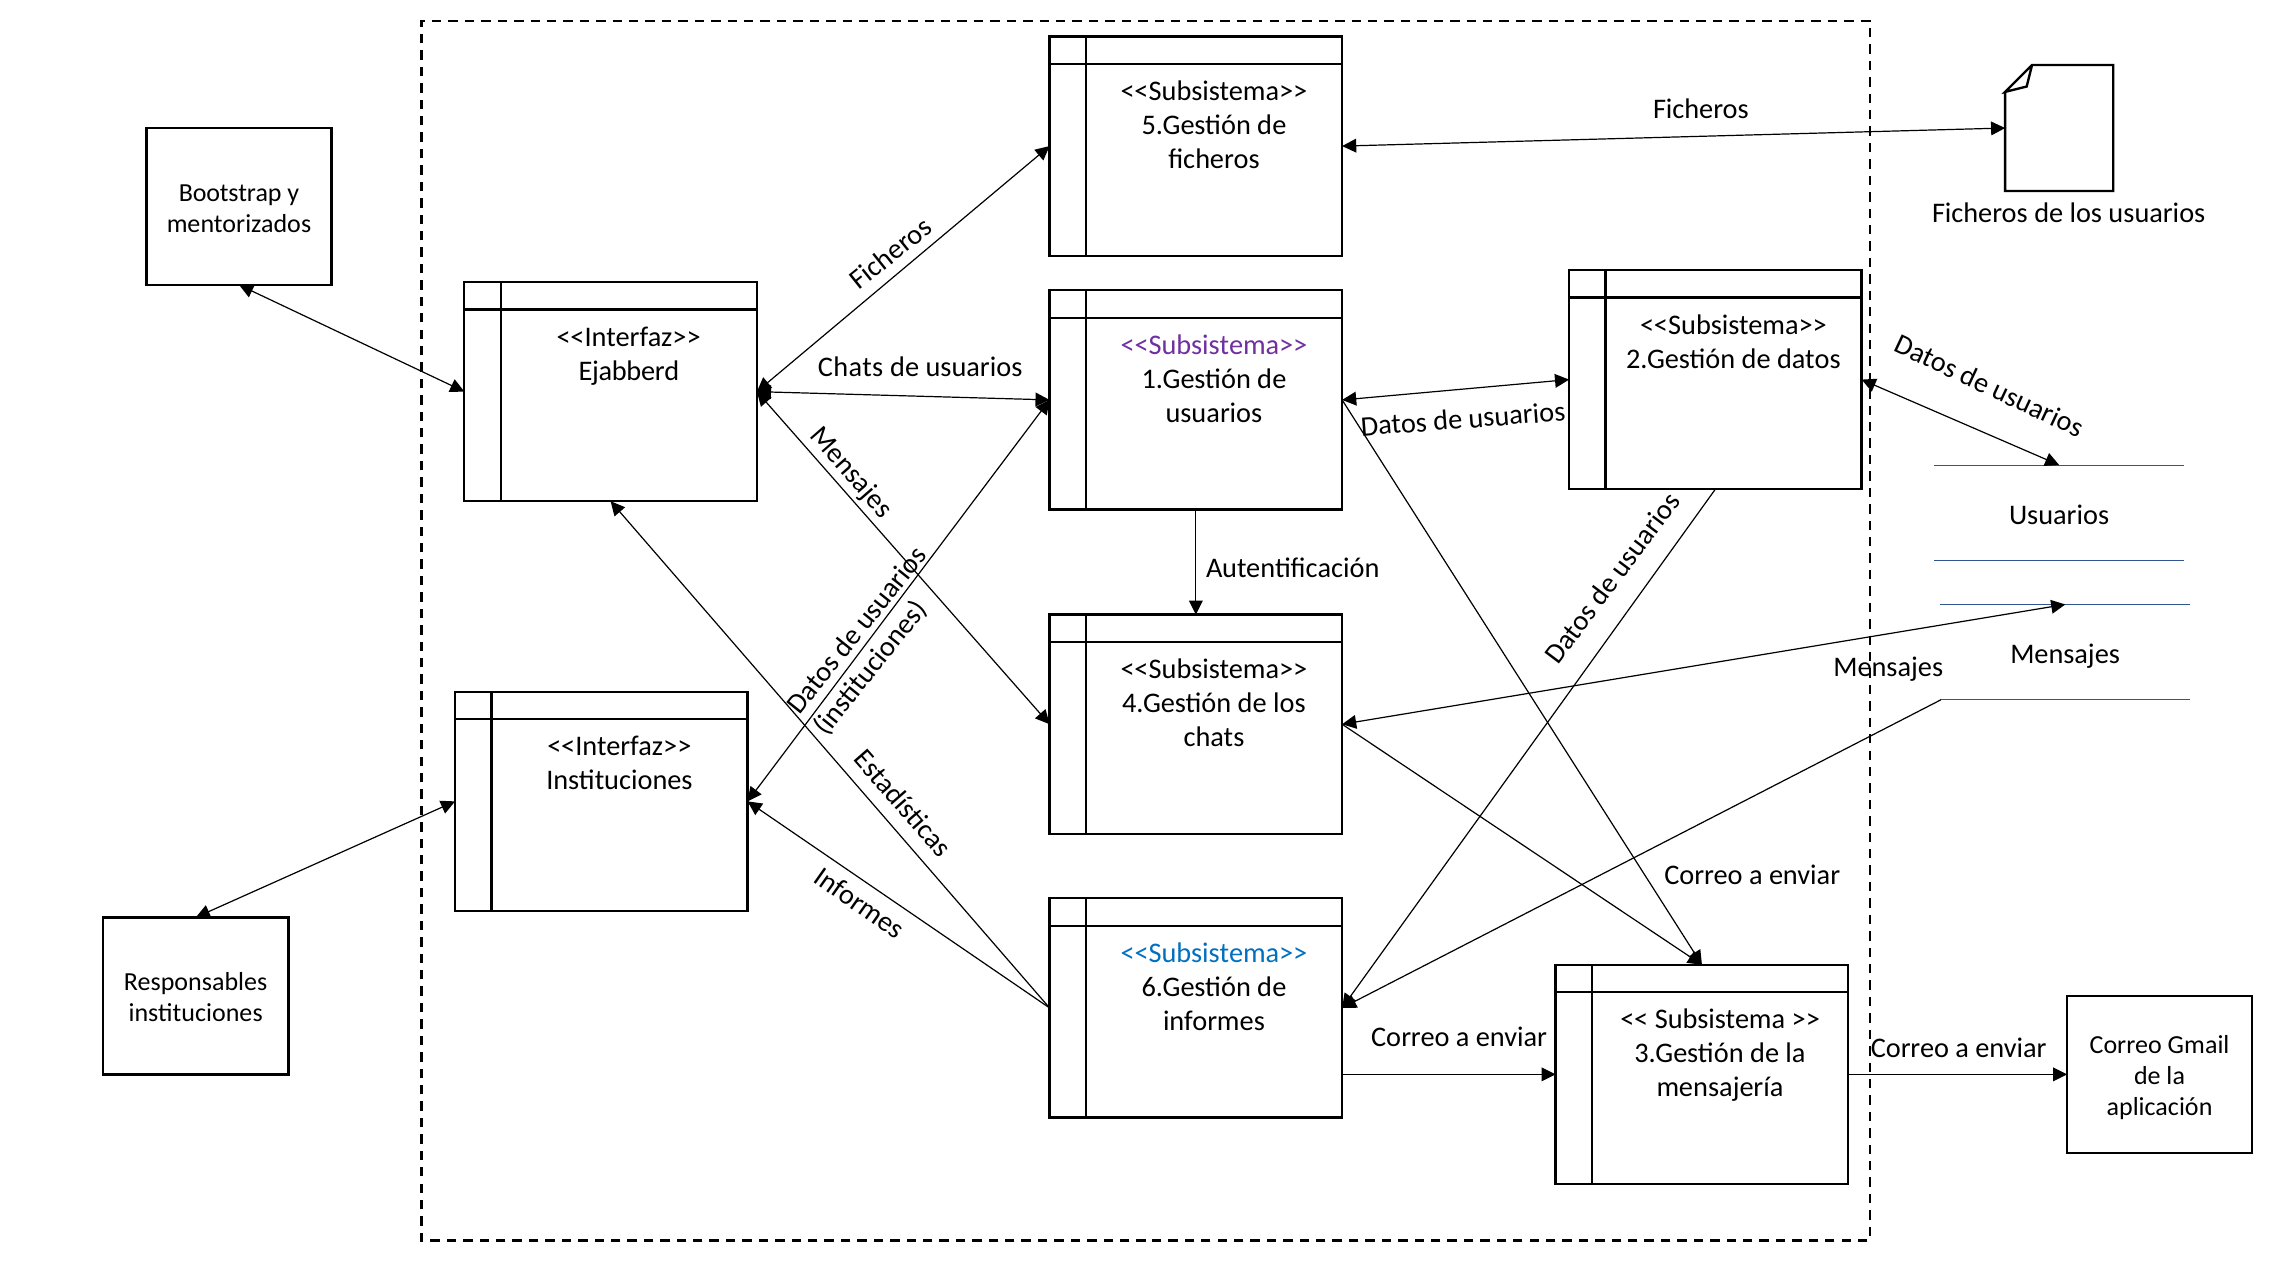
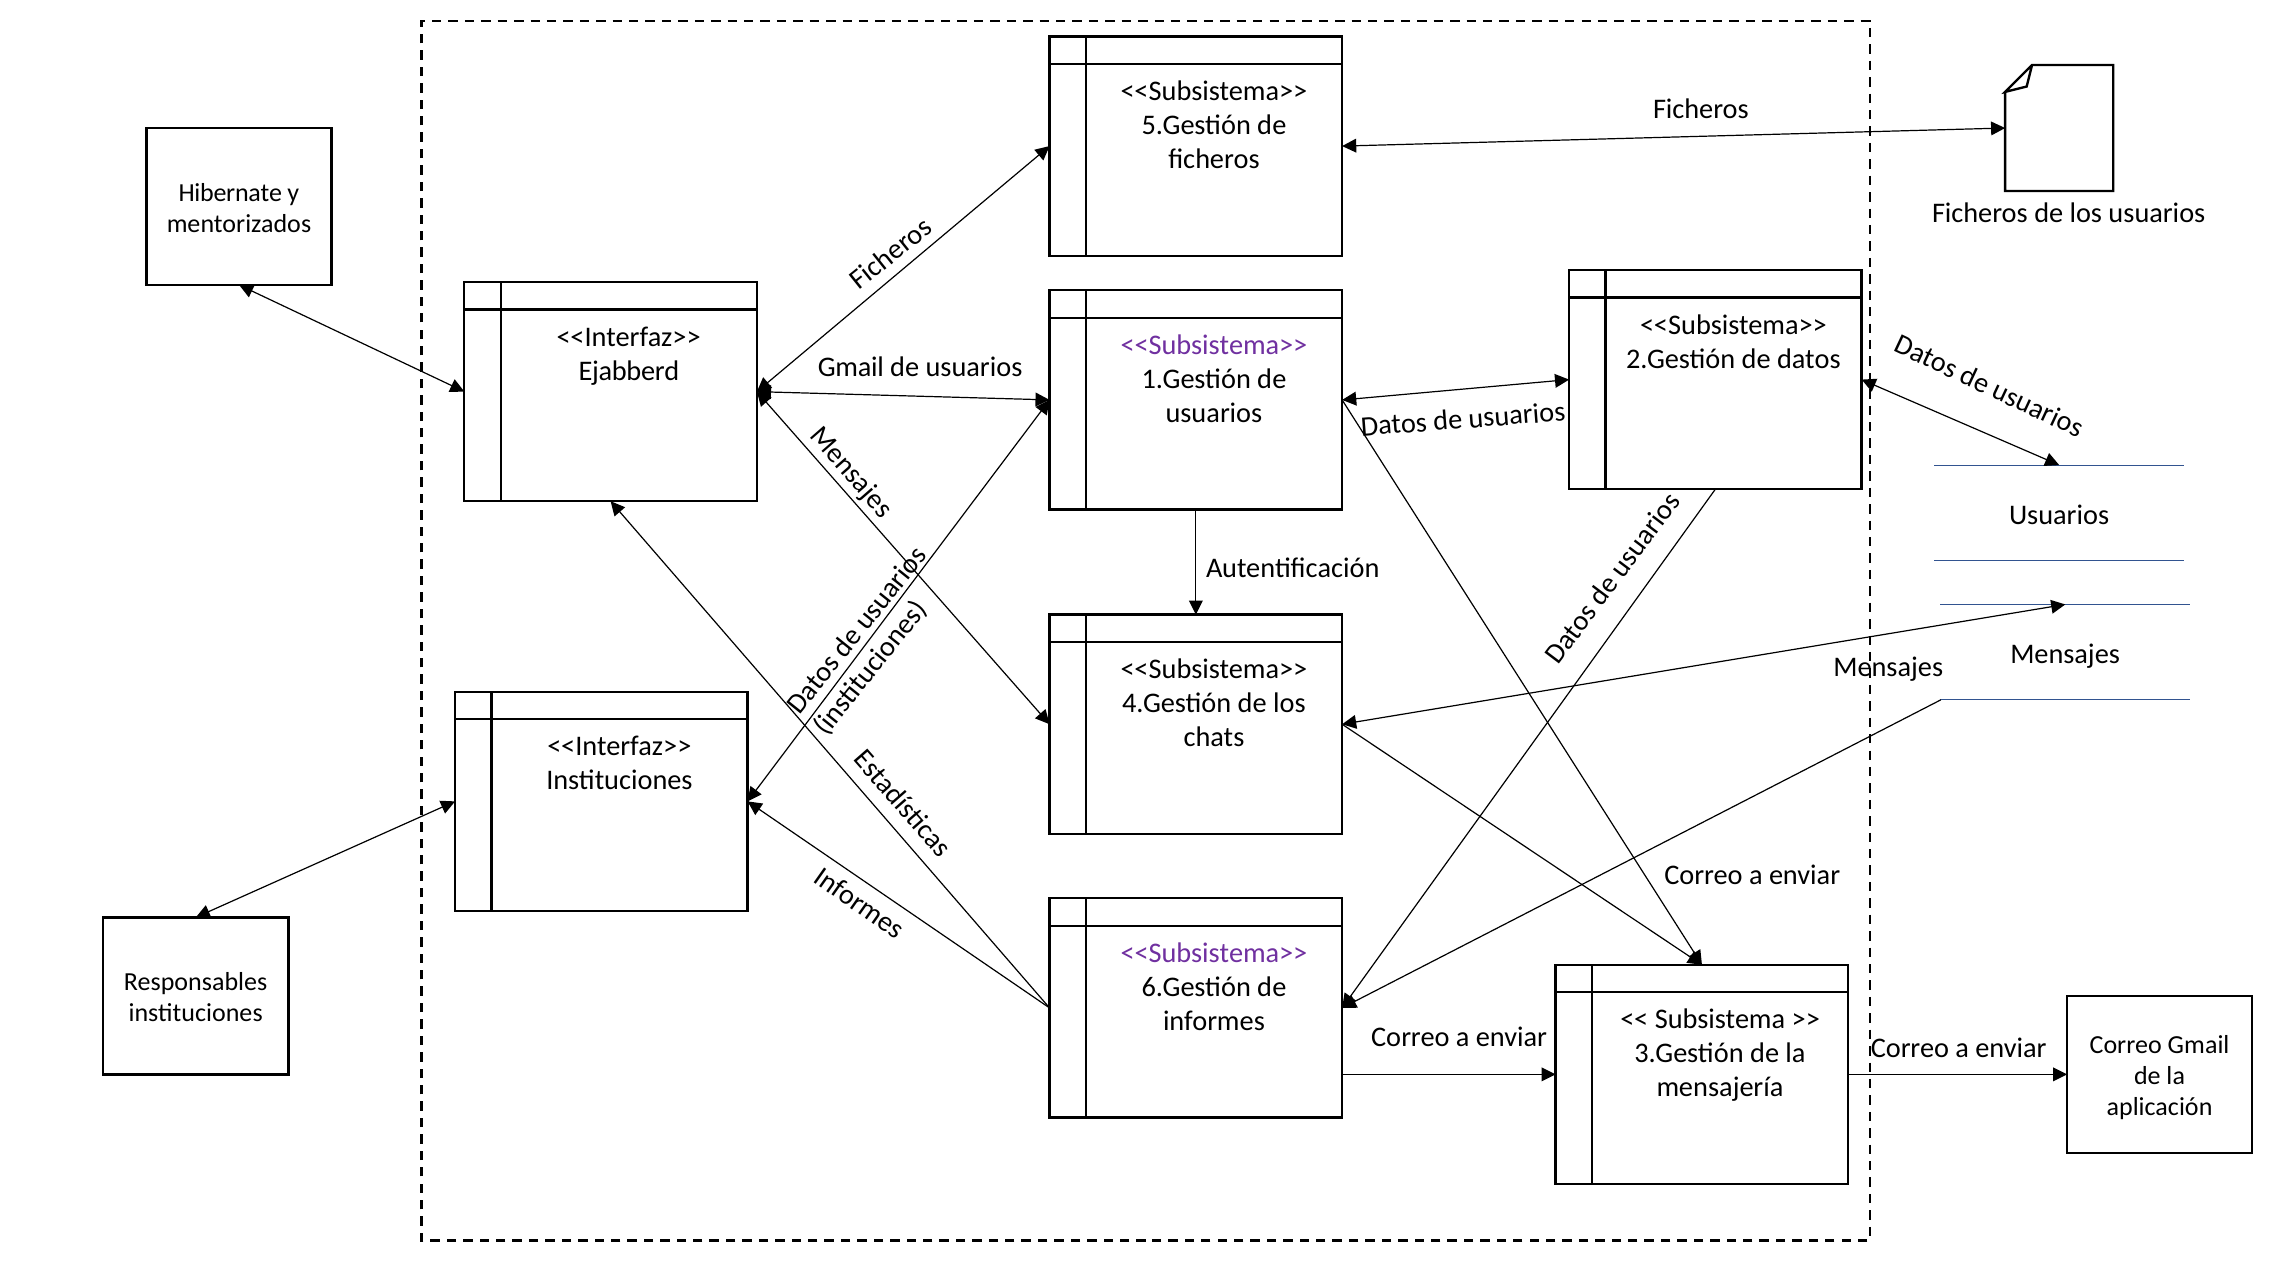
Bootstrap: Bootstrap -> Hibernate
Chats at (851, 367): Chats -> Gmail
<<Subsistema>> at (1214, 953) colour: blue -> purple
